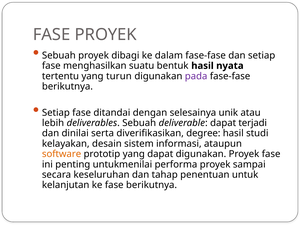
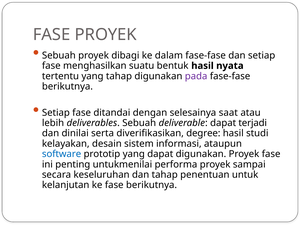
yang turun: turun -> tahap
unik: unik -> saat
software colour: orange -> blue
